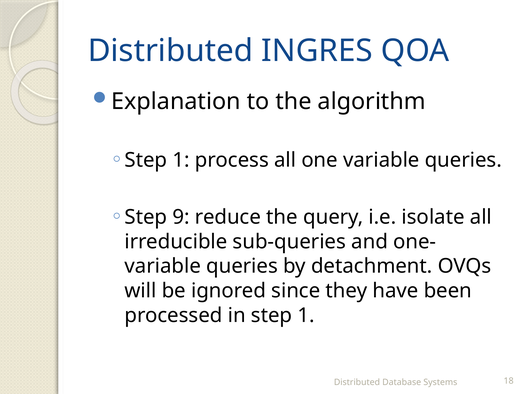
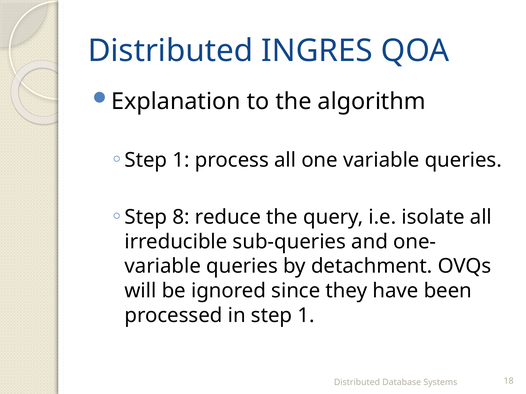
9: 9 -> 8
